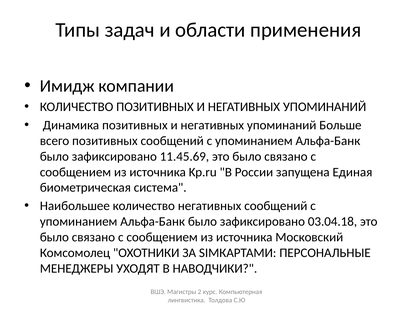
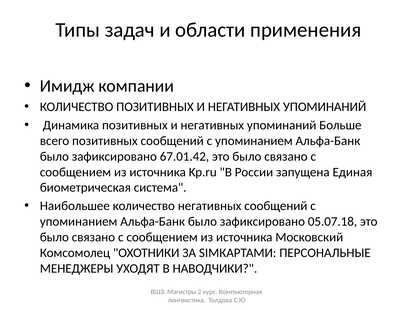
11.45.69: 11.45.69 -> 67.01.42
03.04.18: 03.04.18 -> 05.07.18
